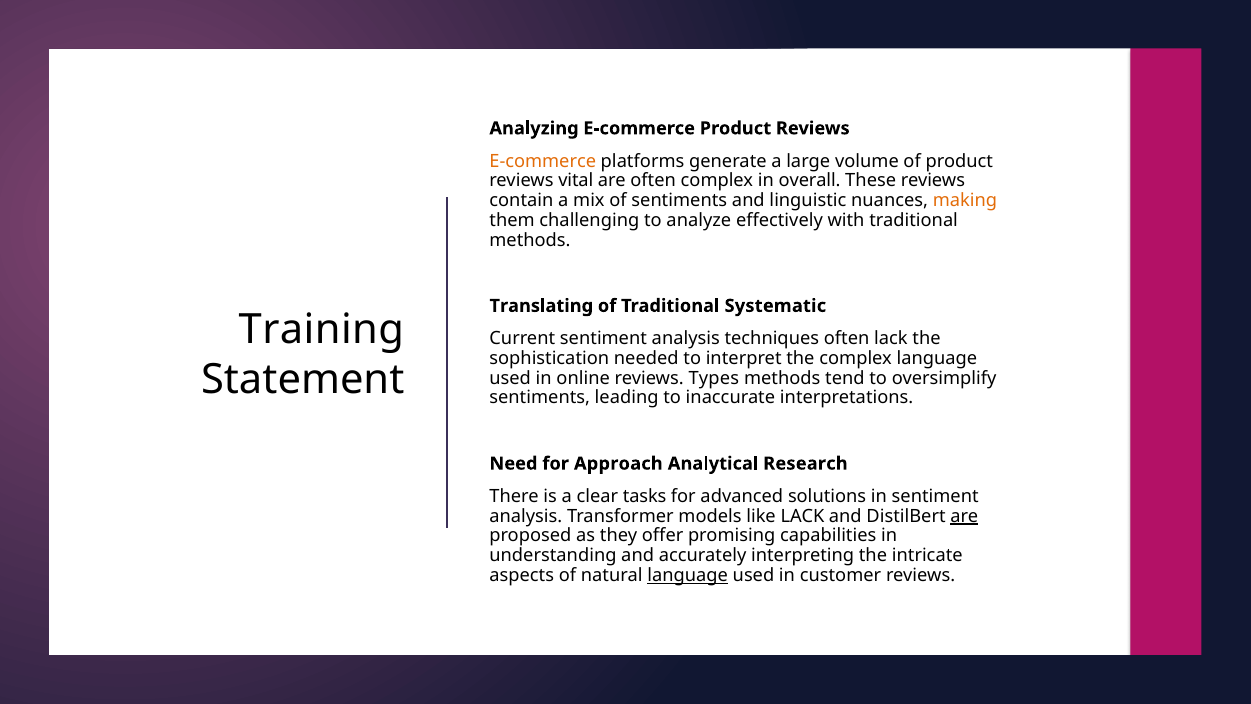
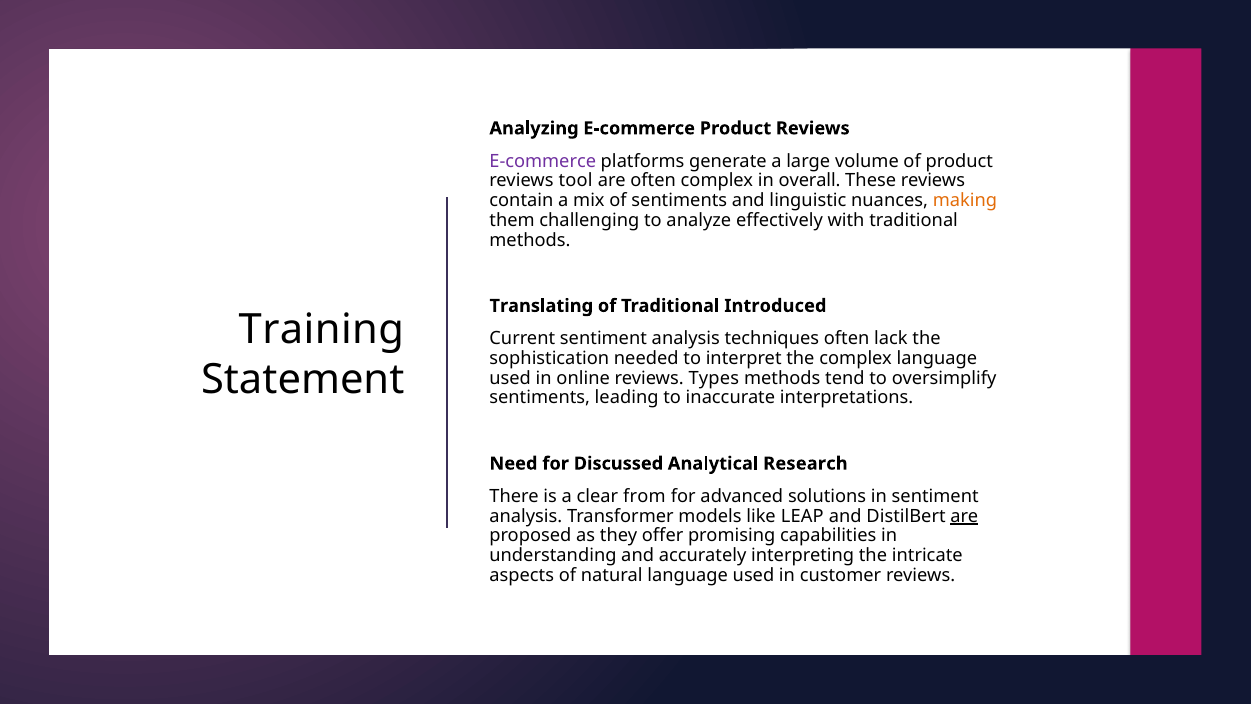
E-commerce at (543, 161) colour: orange -> purple
vital: vital -> tool
Systematic: Systematic -> Introduced
Approach: Approach -> Discussed
tasks: tasks -> from
like LACK: LACK -> LEAP
language at (688, 575) underline: present -> none
